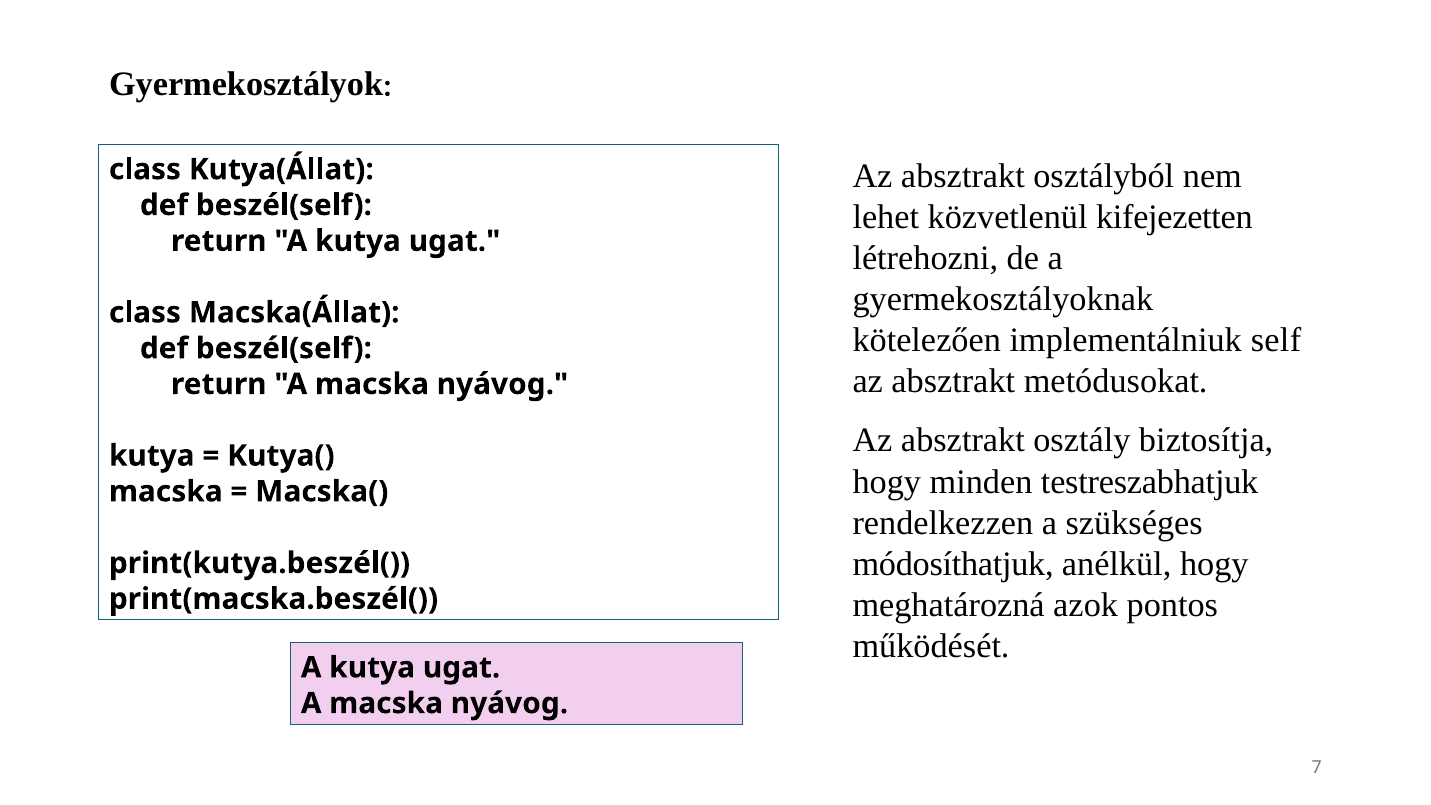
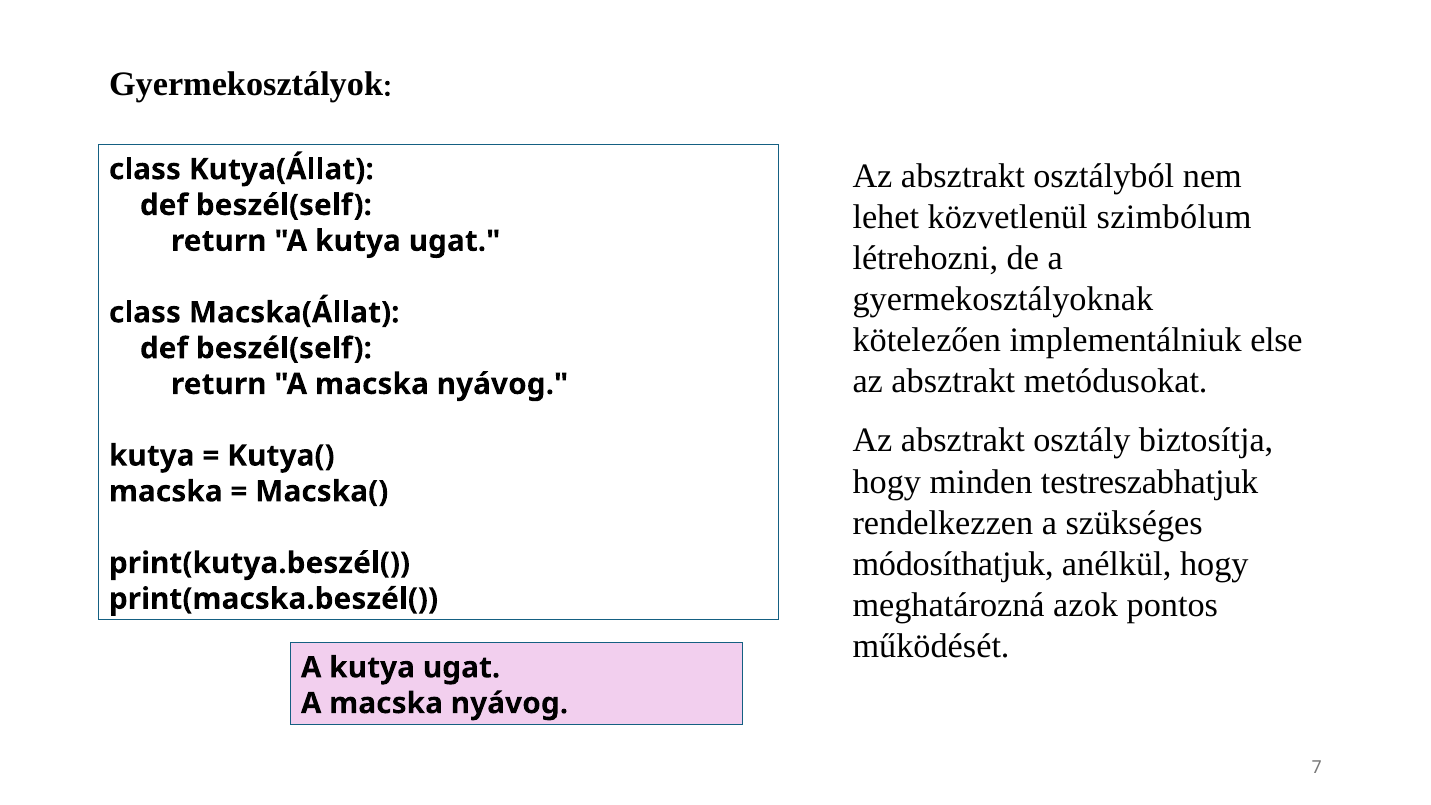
kifejezetten: kifejezetten -> szimbólum
self: self -> else
